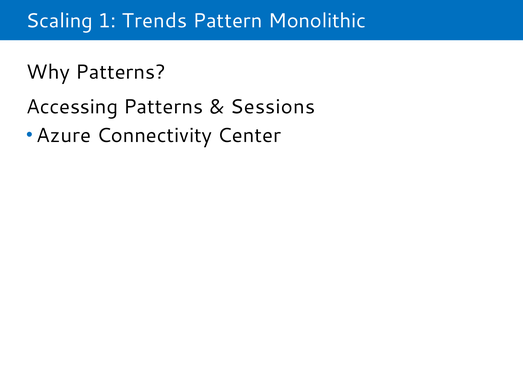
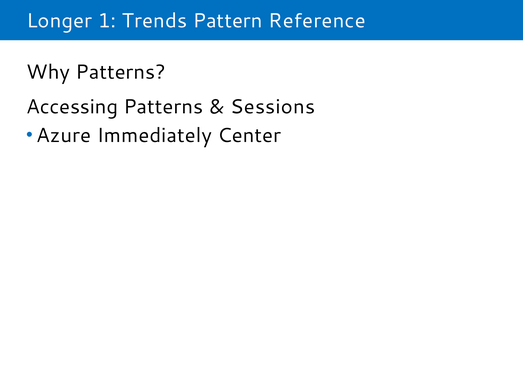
Scaling: Scaling -> Longer
Monolithic: Monolithic -> Reference
Connectivity: Connectivity -> Immediately
